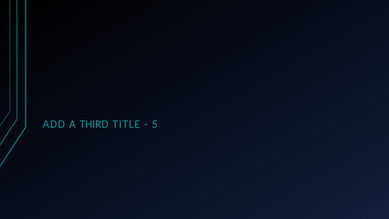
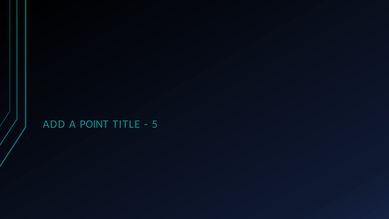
THIRD: THIRD -> POINT
